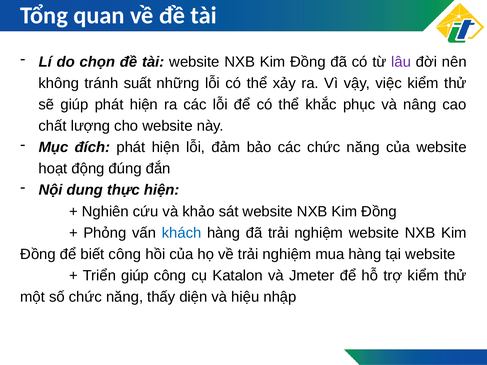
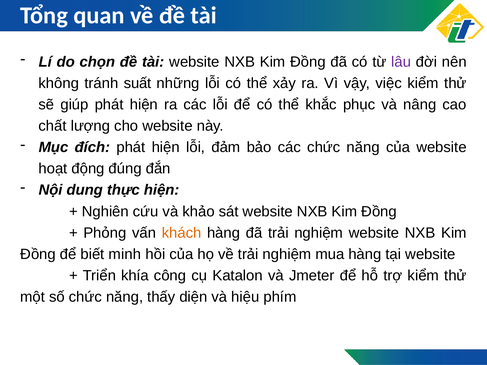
khách colour: blue -> orange
biết công: công -> minh
Triển giúp: giúp -> khía
nhập: nhập -> phím
